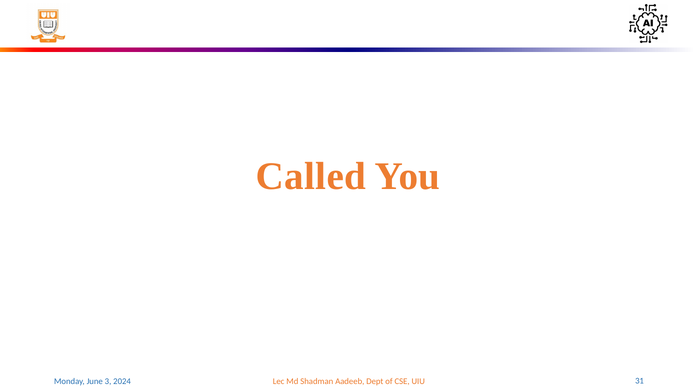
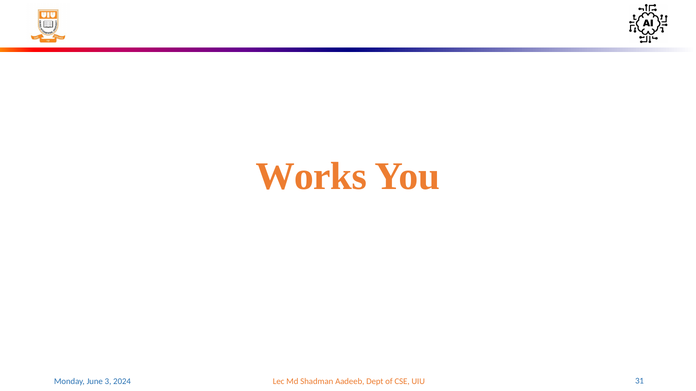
Called: Called -> Works
